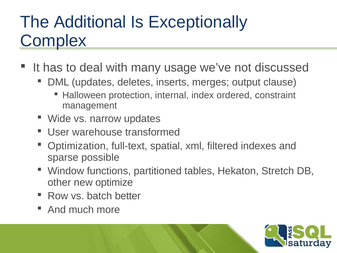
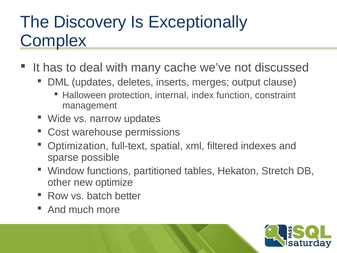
Additional: Additional -> Discovery
usage: usage -> cache
ordered: ordered -> function
User: User -> Cost
transformed: transformed -> permissions
